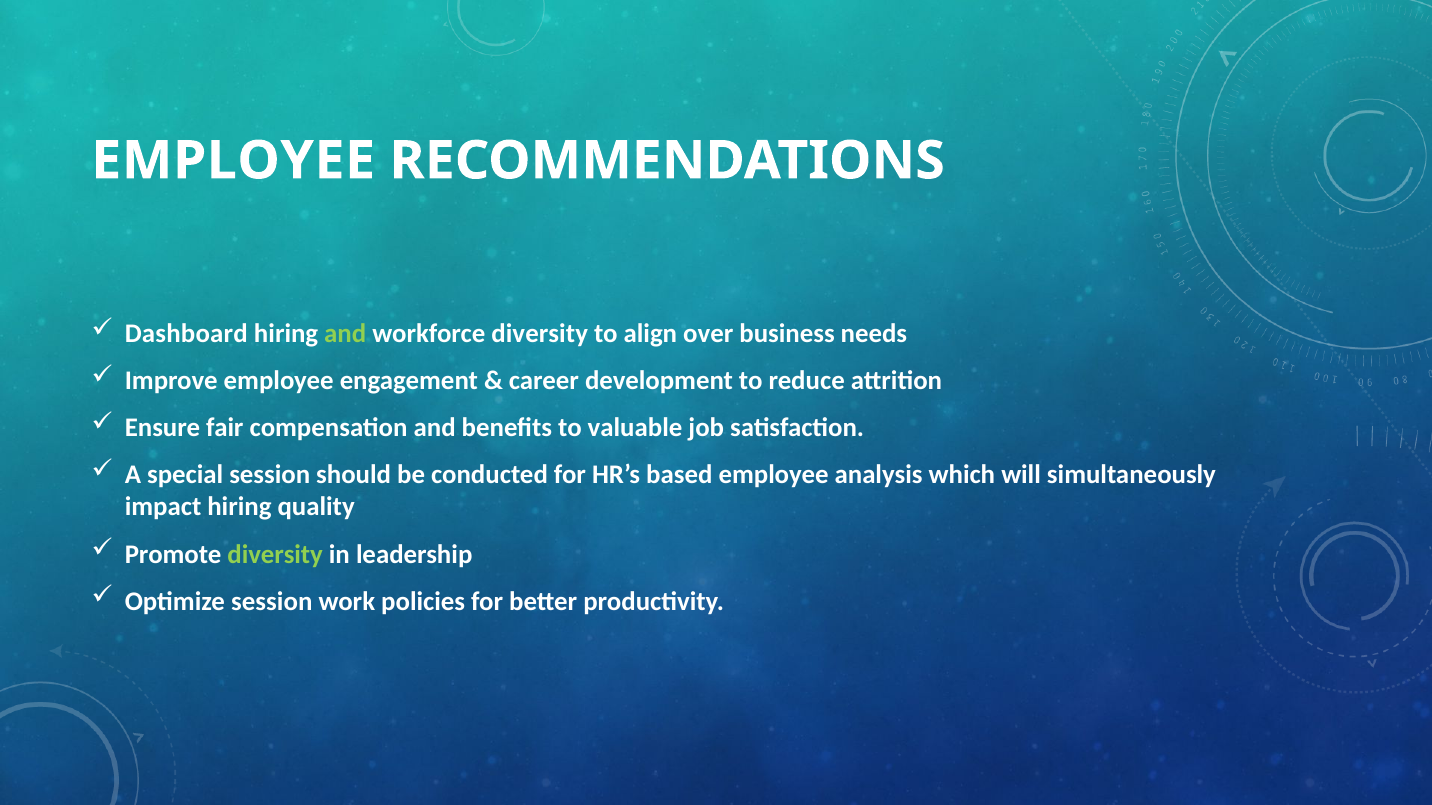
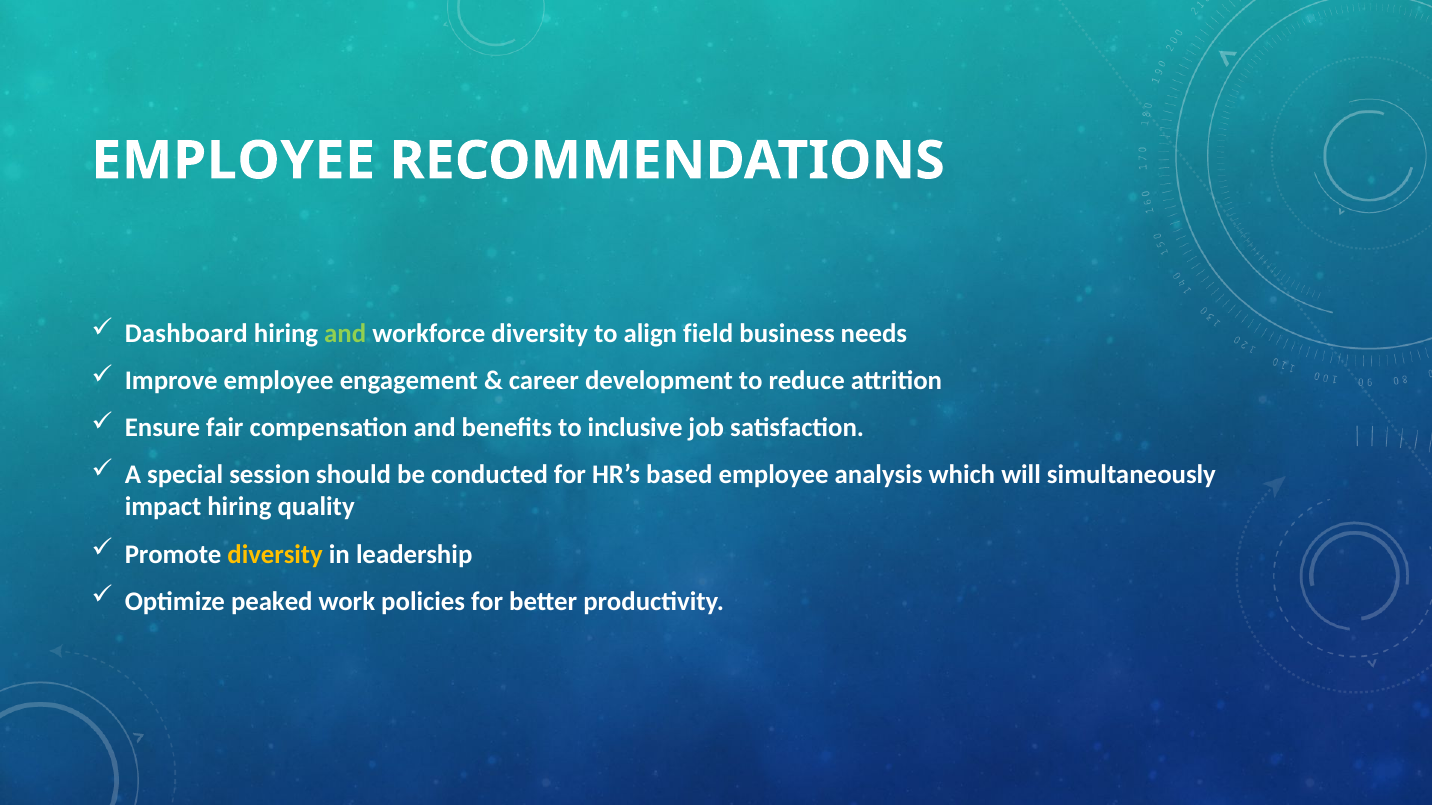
over: over -> field
valuable: valuable -> inclusive
diversity at (275, 555) colour: light green -> yellow
Optimize session: session -> peaked
